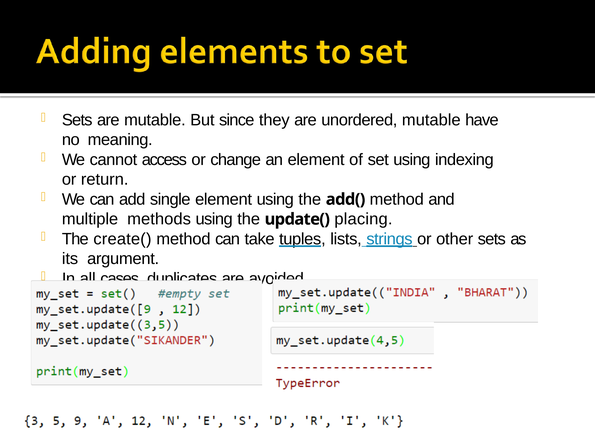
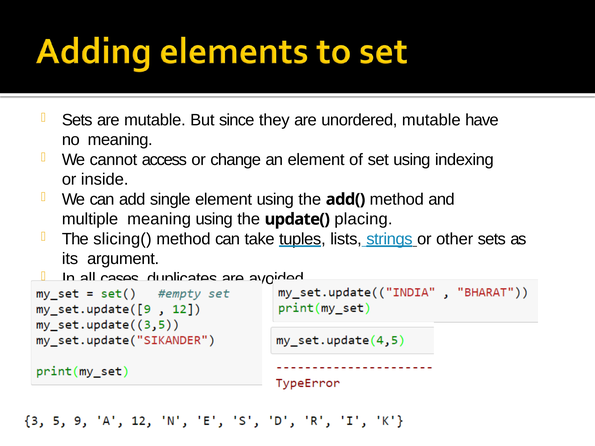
return: return -> inside
multiple methods: methods -> meaning
create(: create( -> slicing(
